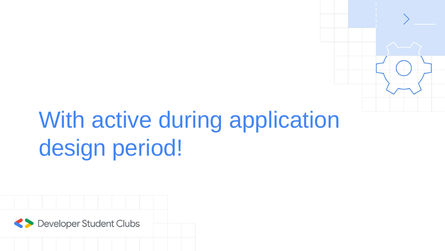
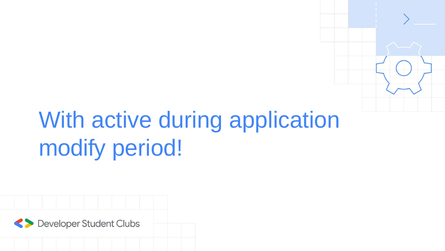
design: design -> modify
